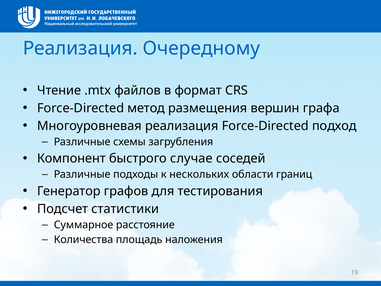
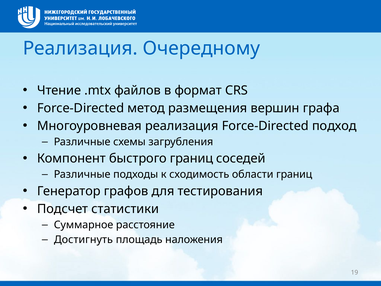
быстрого случае: случае -> границ
нескольких: нескольких -> сходимость
Количества: Количества -> Достигнуть
